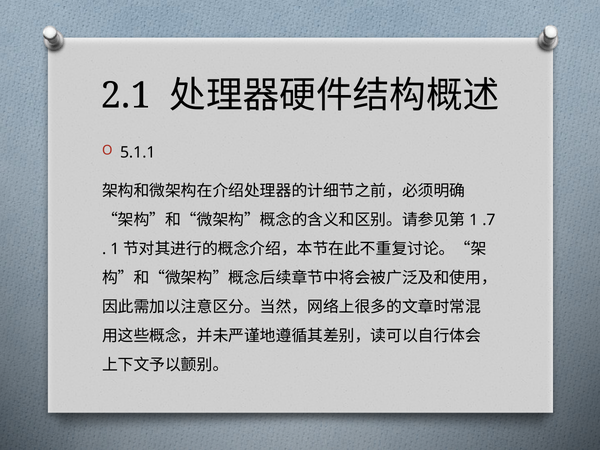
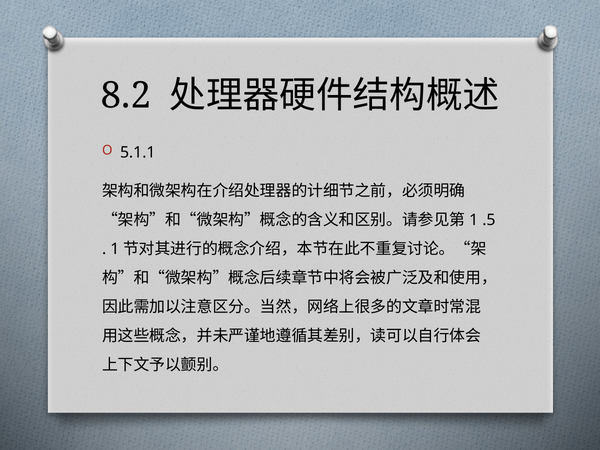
2.1: 2.1 -> 8.2
.7: .7 -> .5
